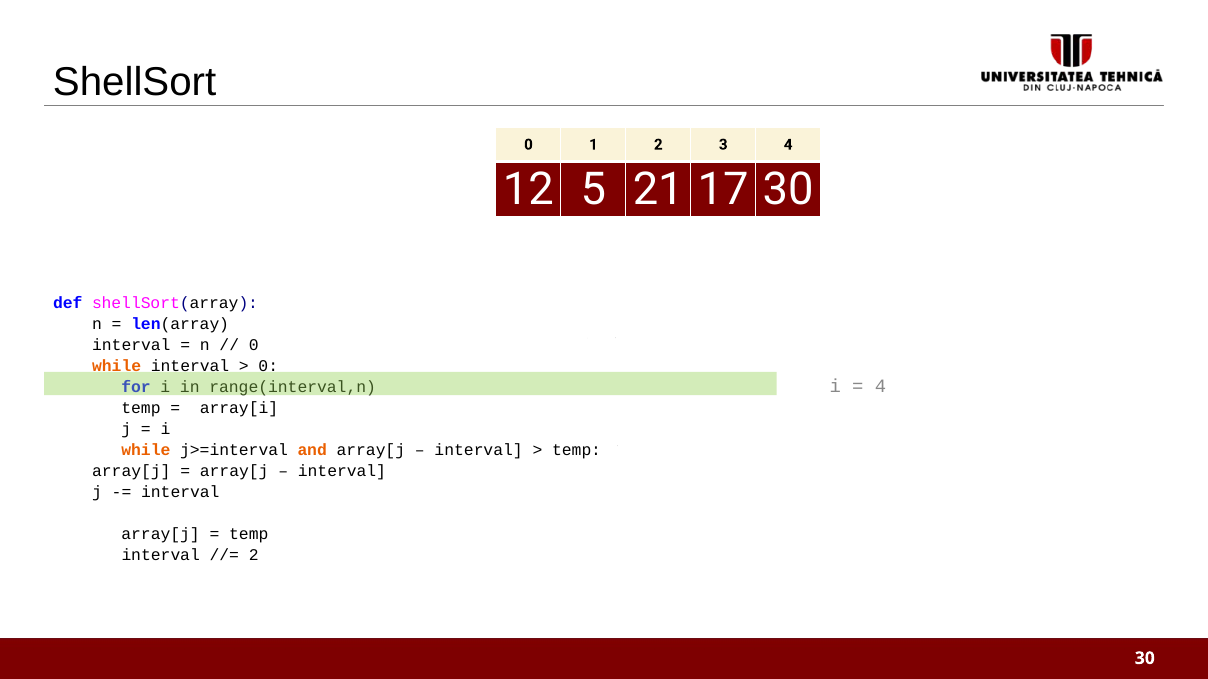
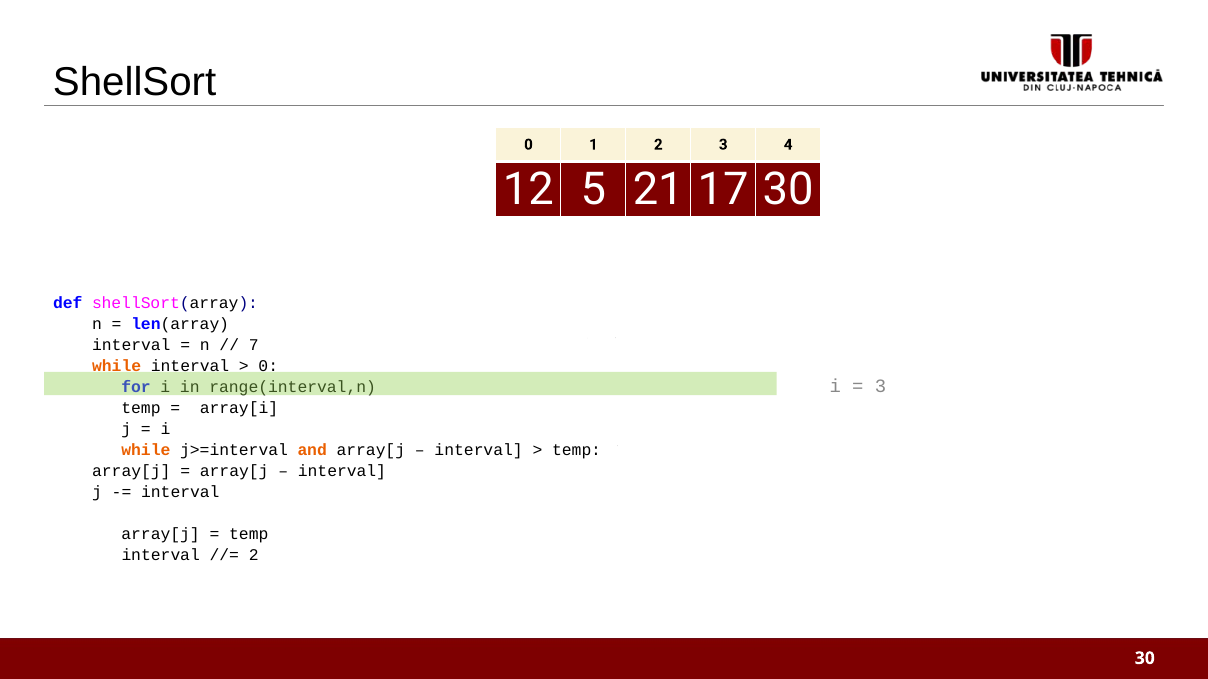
0 at (254, 346): 0 -> 7
4 at (880, 386): 4 -> 3
